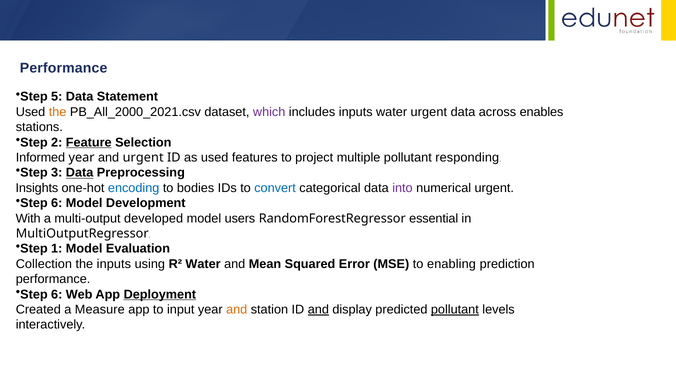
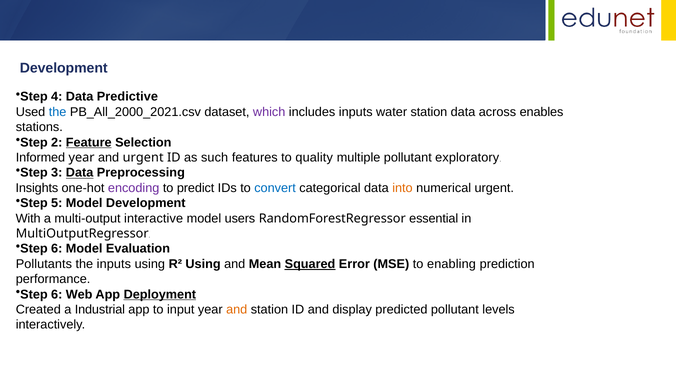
Performance at (64, 68): Performance -> Development
5: 5 -> 4
Statement: Statement -> Predictive
the at (58, 112) colour: orange -> blue
water urgent: urgent -> station
as used: used -> such
project: project -> quality
responding: responding -> exploratory
encoding colour: blue -> purple
bodies: bodies -> predict
into colour: purple -> orange
6 at (57, 203): 6 -> 5
developed: developed -> interactive
1 at (57, 249): 1 -> 6
Collection: Collection -> Pollutants
R² Water: Water -> Using
Squared underline: none -> present
Measure: Measure -> Industrial
and at (318, 310) underline: present -> none
pollutant at (455, 310) underline: present -> none
